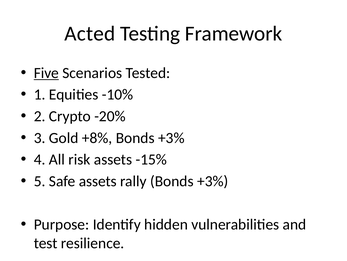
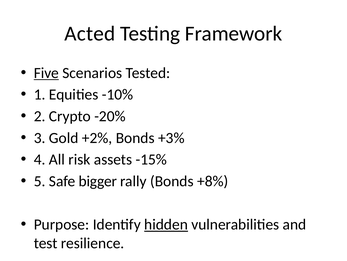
+8%: +8% -> +2%
Safe assets: assets -> bigger
rally Bonds +3%: +3% -> +8%
hidden underline: none -> present
